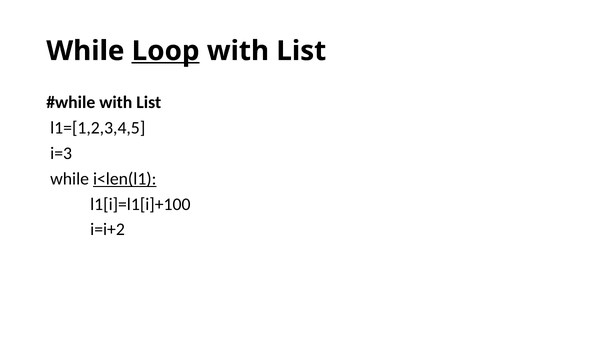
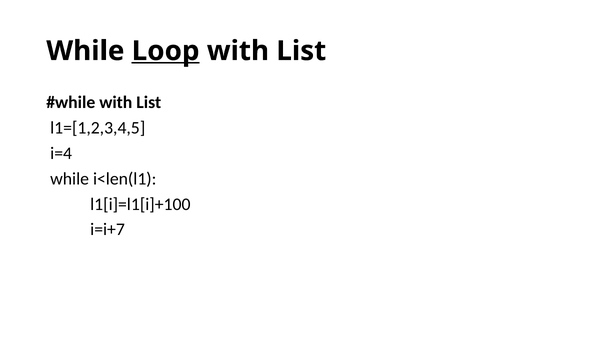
i=3: i=3 -> i=4
i<len(l1 underline: present -> none
i=i+2: i=i+2 -> i=i+7
